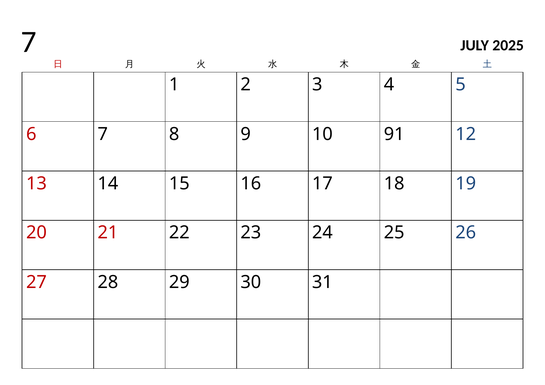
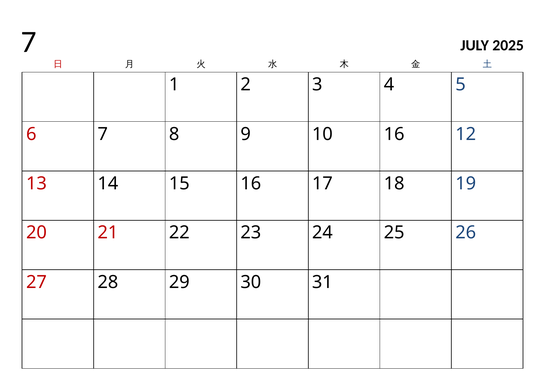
9 91: 91 -> 16
